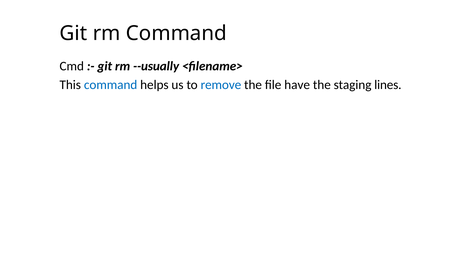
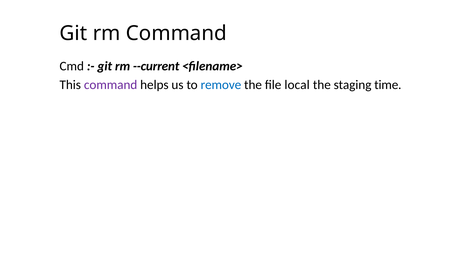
--usually: --usually -> --current
command at (111, 85) colour: blue -> purple
have: have -> local
lines: lines -> time
